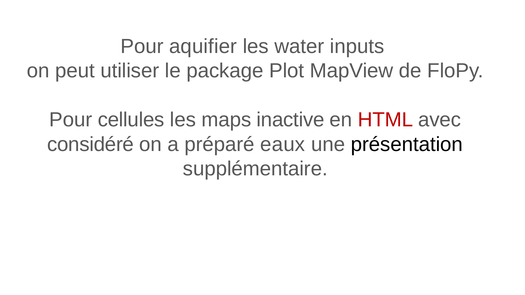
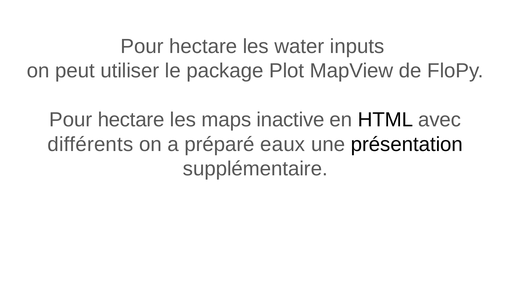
aquifier at (203, 46): aquifier -> hectare
cellules at (131, 120): cellules -> hectare
HTML colour: red -> black
considéré: considéré -> différents
